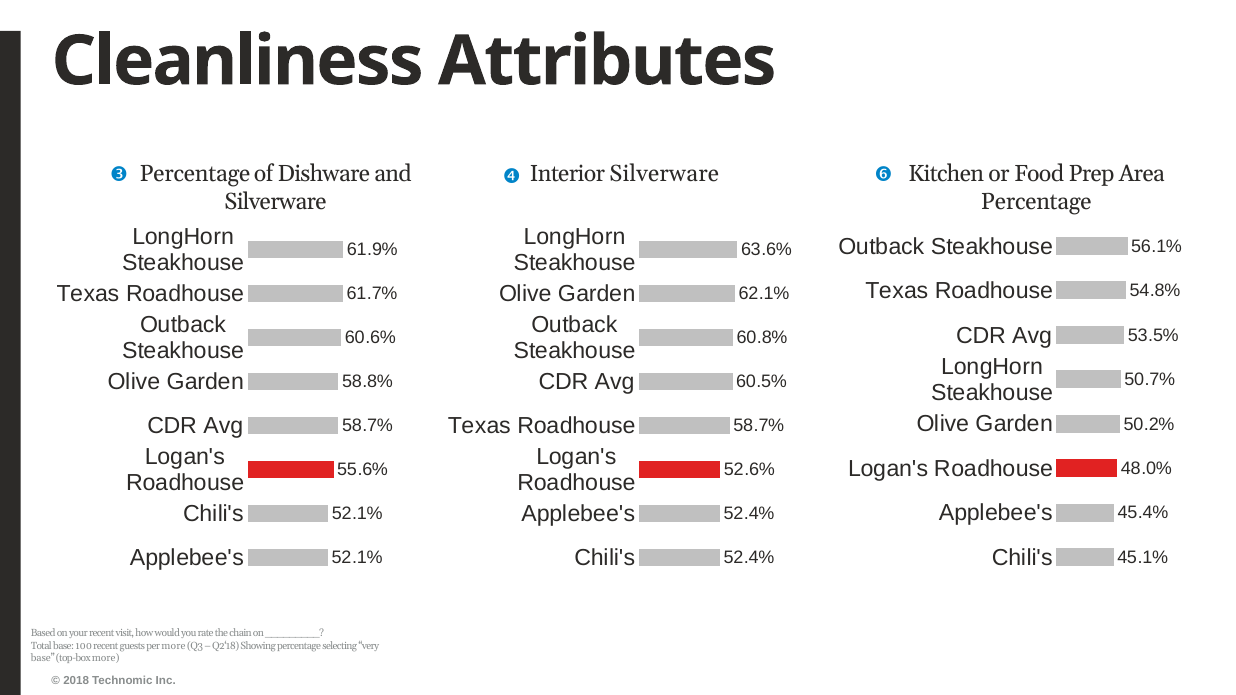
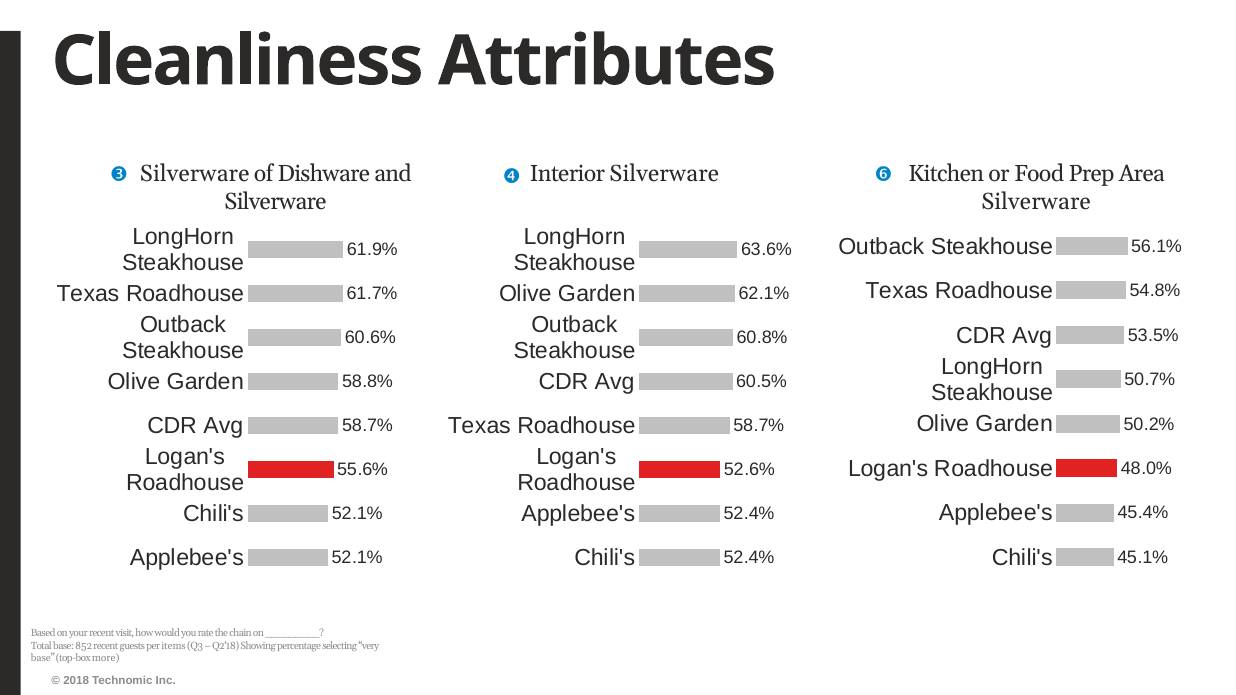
Percentage at (195, 174): Percentage -> Silverware
Percentage at (1036, 202): Percentage -> Silverware
100: 100 -> 852
per more: more -> items
